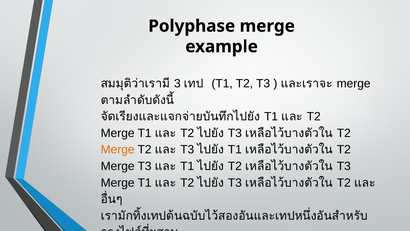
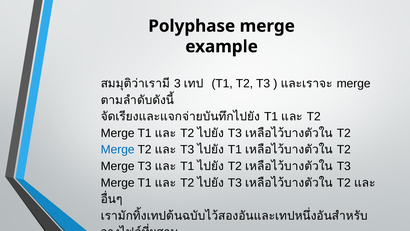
Merge at (118, 149) colour: orange -> blue
